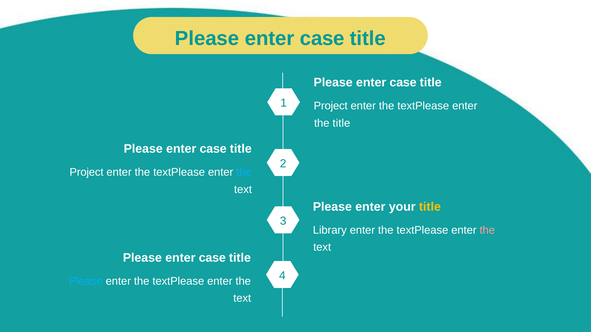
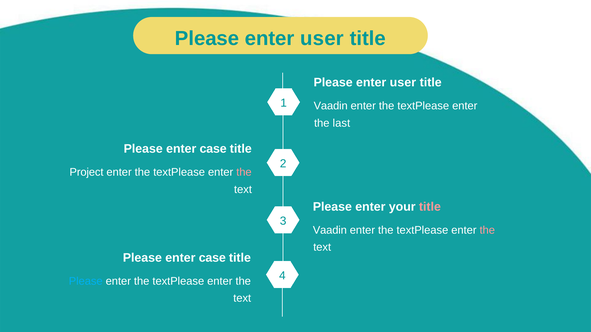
case at (322, 38): case -> user
case at (403, 83): case -> user
Project at (331, 106): Project -> Vaadin
the title: title -> last
the at (244, 172) colour: light blue -> pink
title at (430, 207) colour: yellow -> pink
Library at (330, 230): Library -> Vaadin
